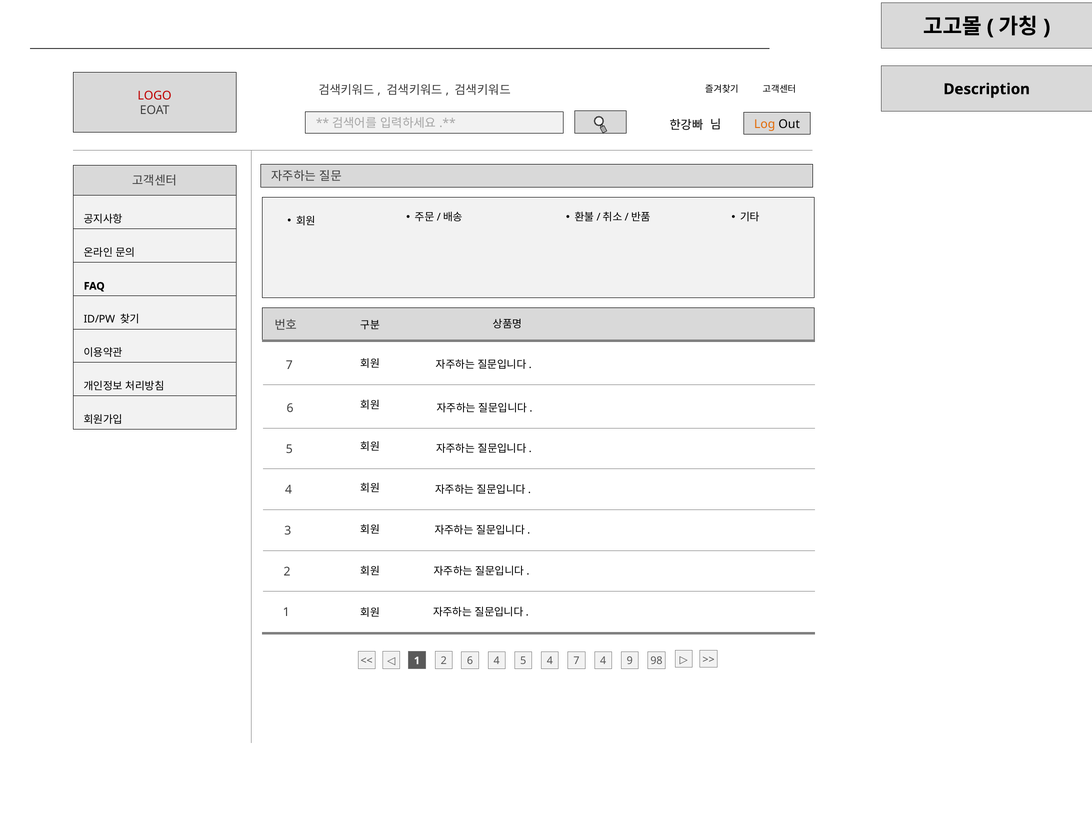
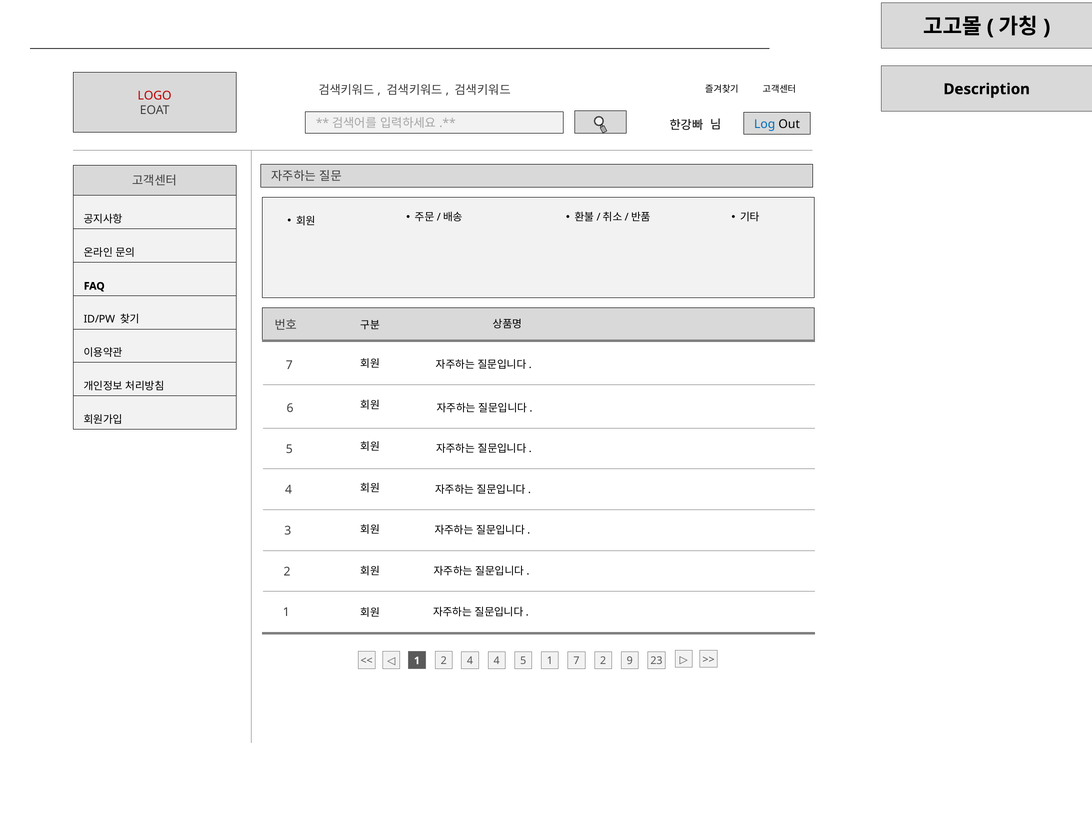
Log colour: orange -> blue
2 6: 6 -> 4
5 4: 4 -> 1
7 4: 4 -> 2
98: 98 -> 23
